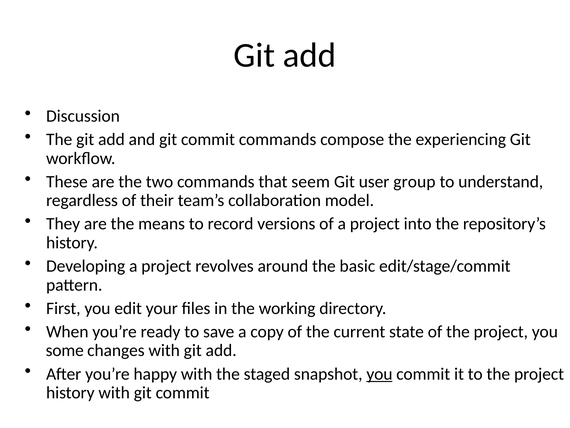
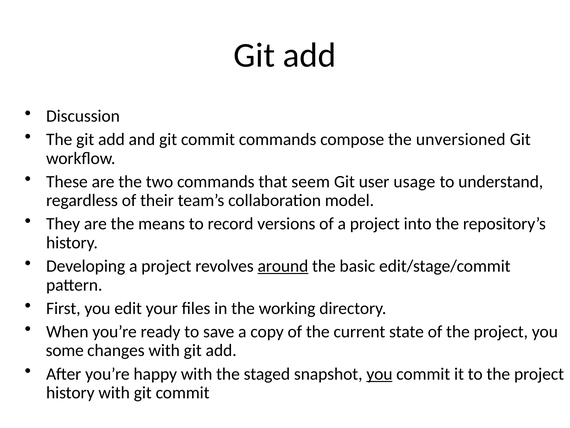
experiencing: experiencing -> unversioned
group: group -> usage
around underline: none -> present
